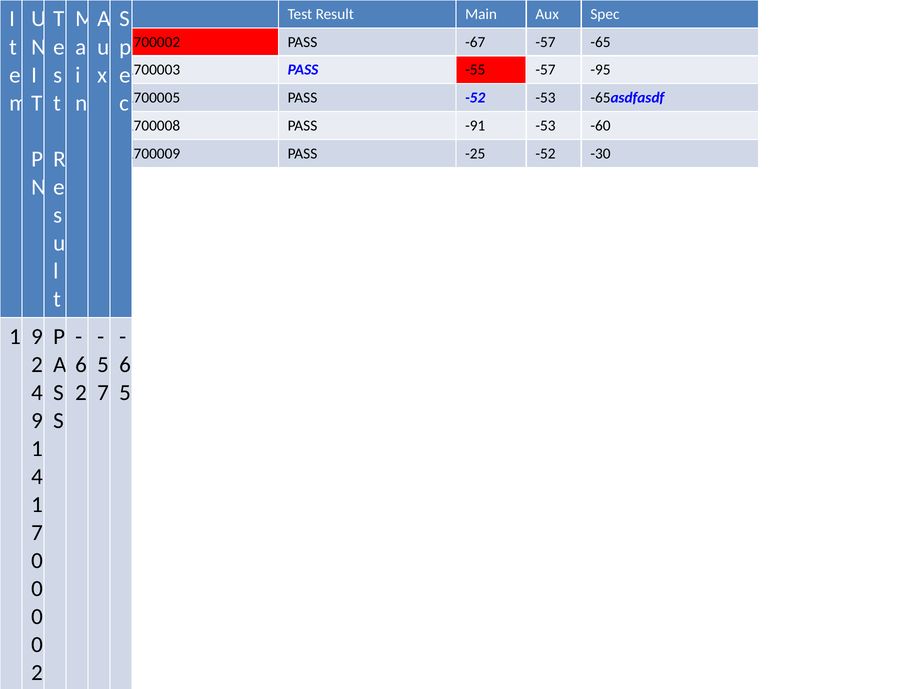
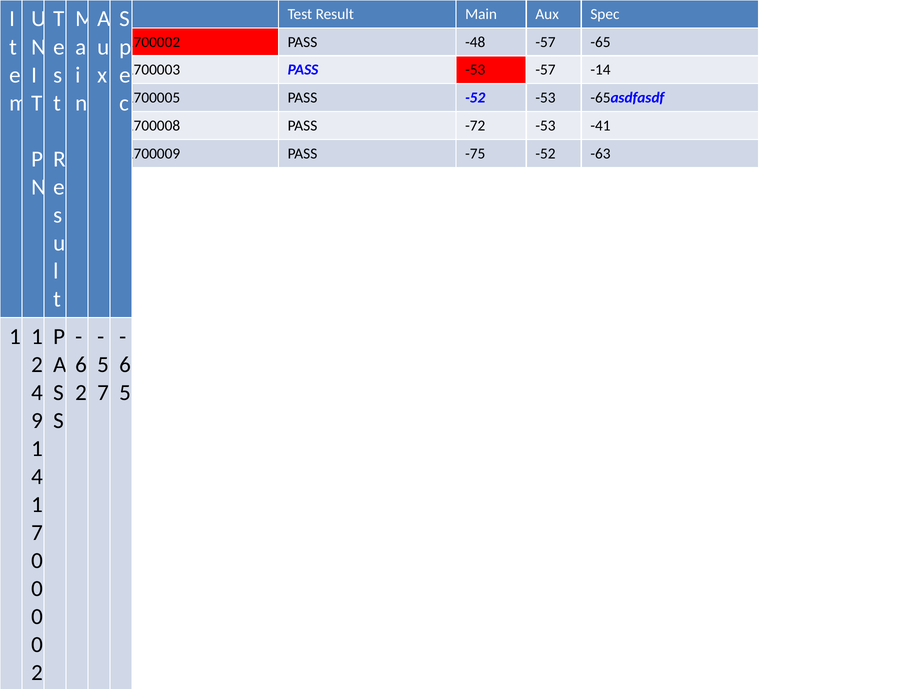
-67: -67 -> -48
PASS -55: -55 -> -53
-95: -95 -> -14
-91: -91 -> -72
-60: -60 -> -41
-25: -25 -> -75
-30: -30 -> -63
9 at (37, 337): 9 -> 1
